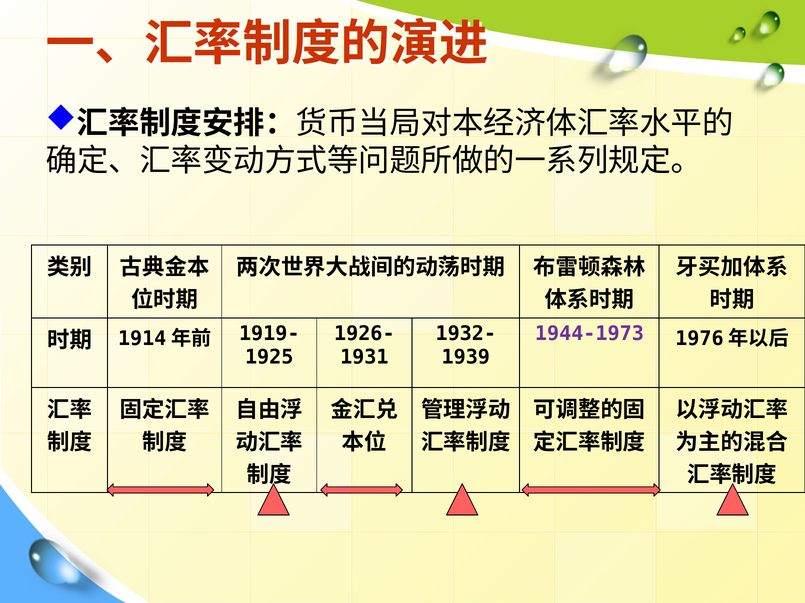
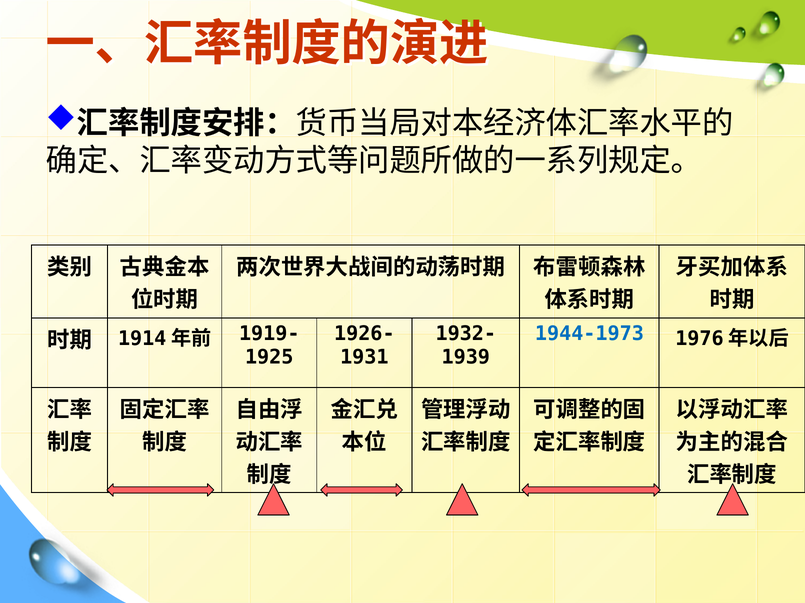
1944-1973 colour: purple -> blue
